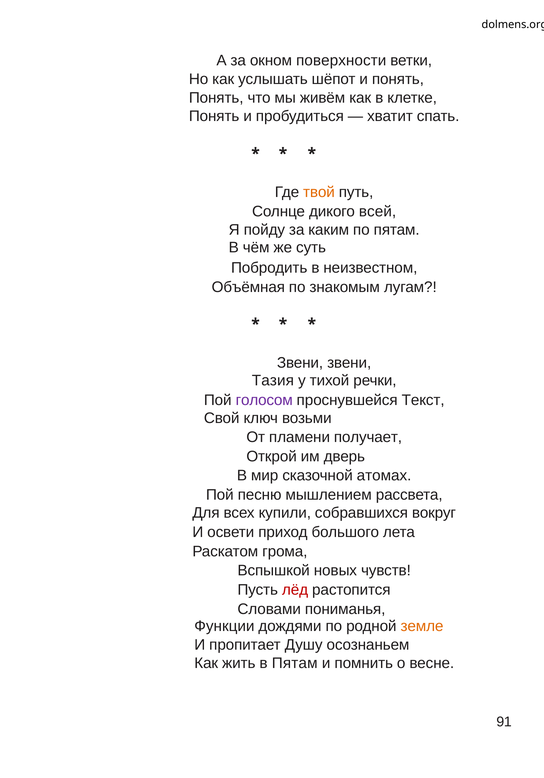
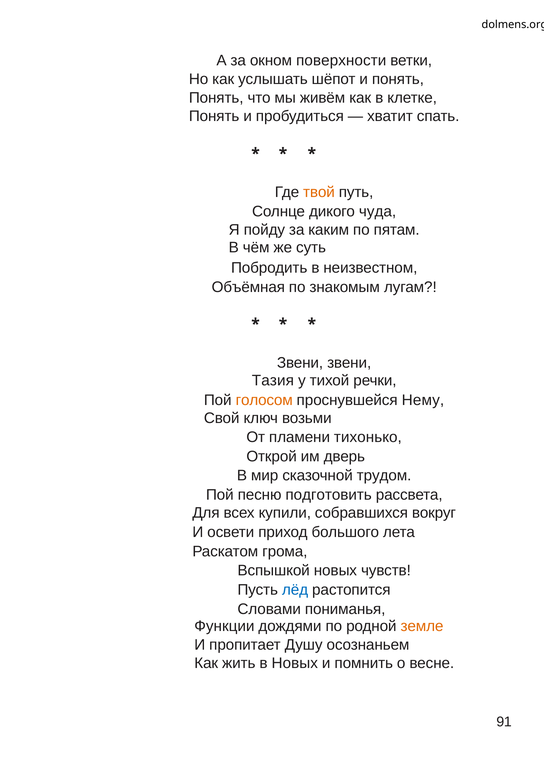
всей: всей -> чуда
голосом colour: purple -> orange
Текст: Текст -> Нему
получает: получает -> тихонько
атомах: атомах -> трудом
мышлением: мышлением -> подготовить
лёд colour: red -> blue
в Пятам: Пятам -> Новых
